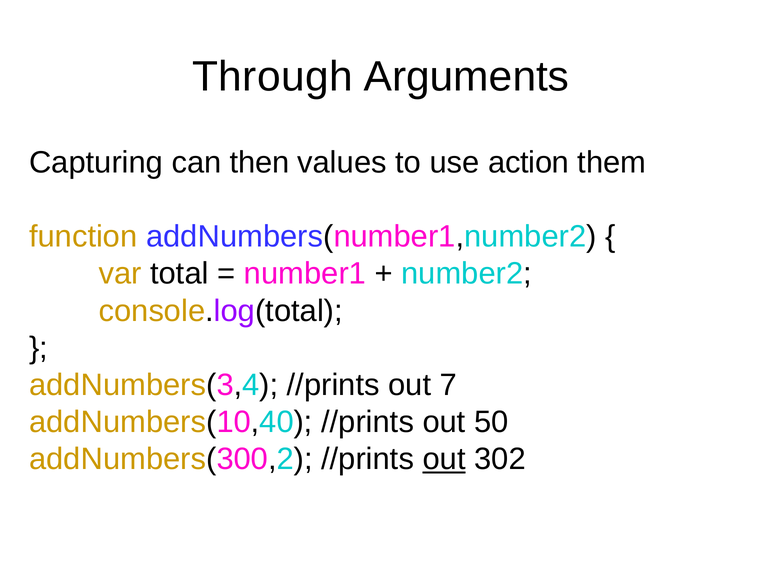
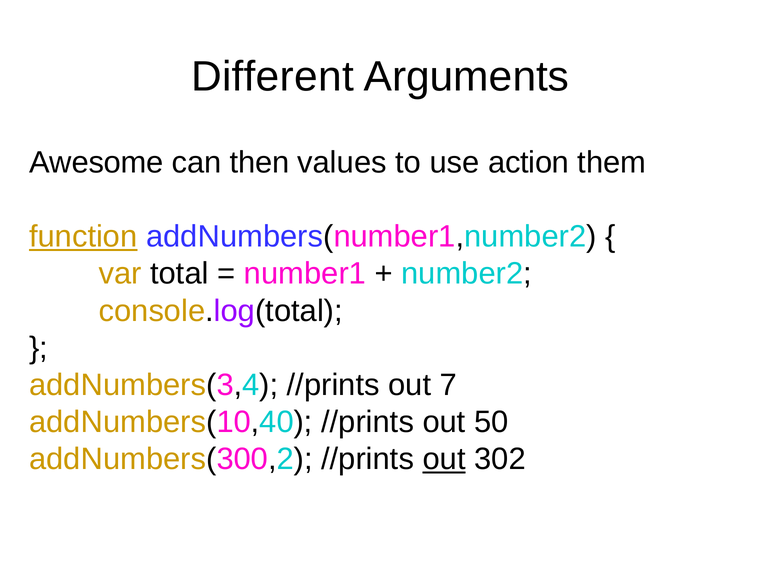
Through: Through -> Different
Capturing: Capturing -> Awesome
function underline: none -> present
